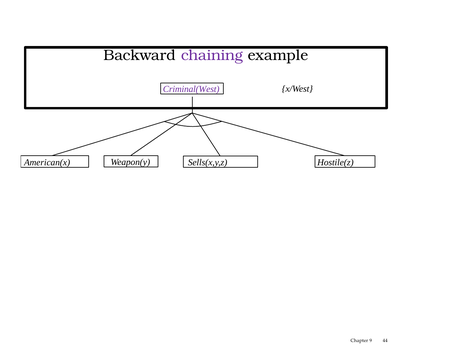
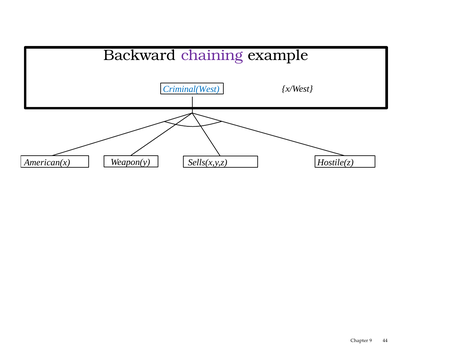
Criminal(West colour: purple -> blue
